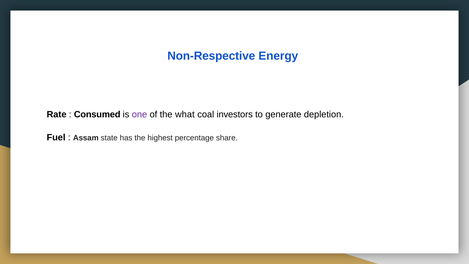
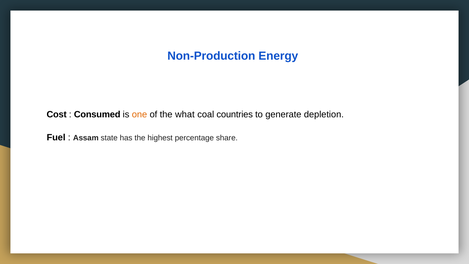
Non-Respective: Non-Respective -> Non-Production
Rate: Rate -> Cost
one colour: purple -> orange
investors: investors -> countries
